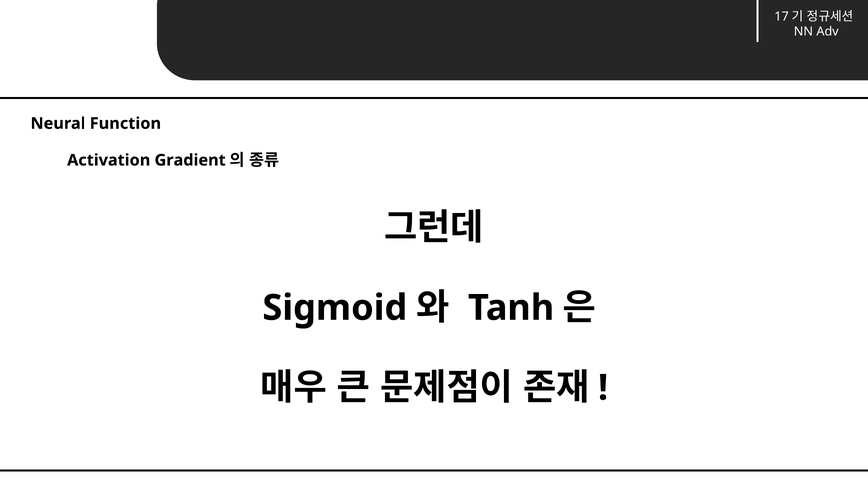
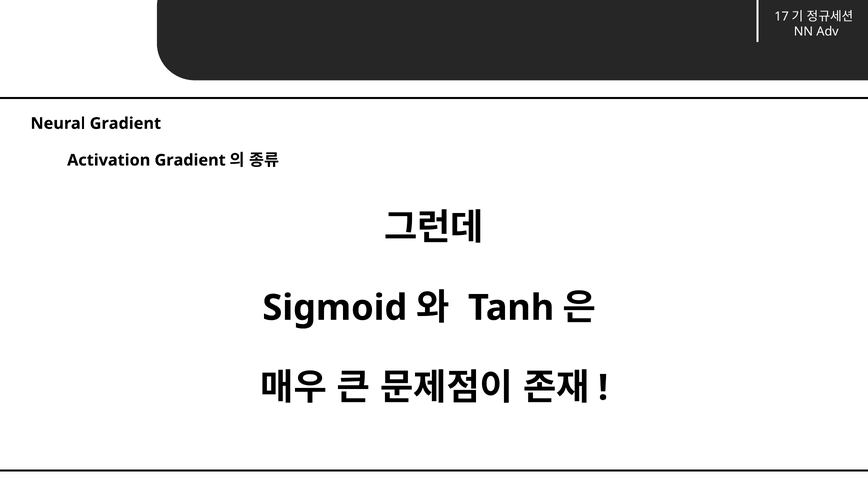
Neural Function: Function -> Gradient
